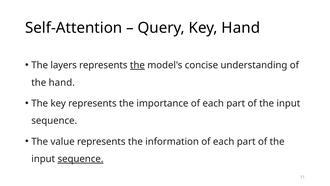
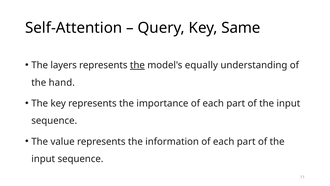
Key Hand: Hand -> Same
concise: concise -> equally
sequence at (81, 159) underline: present -> none
